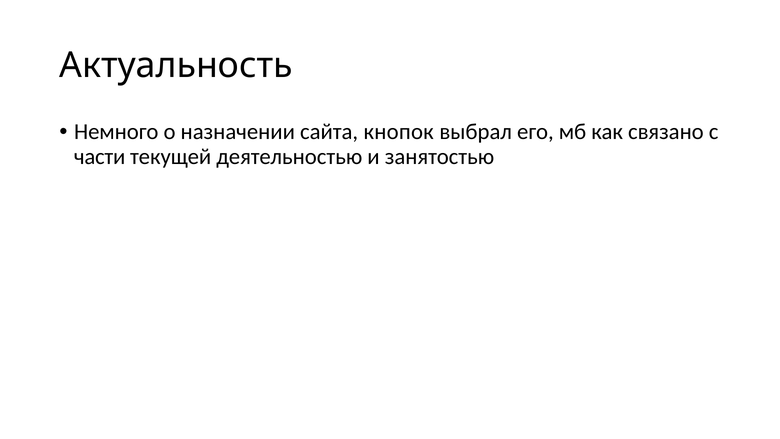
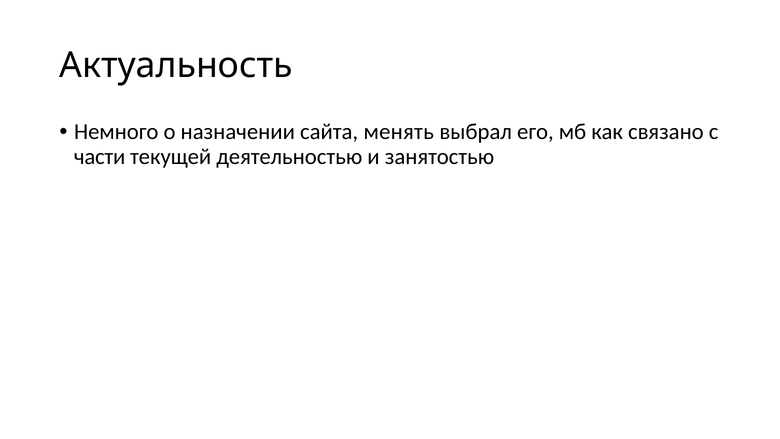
кнопок: кнопок -> менять
